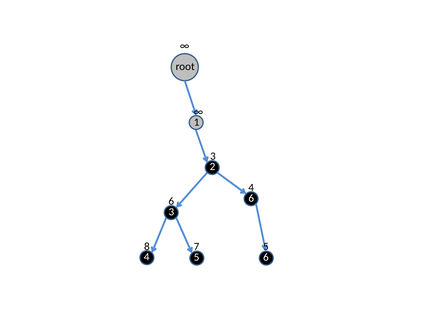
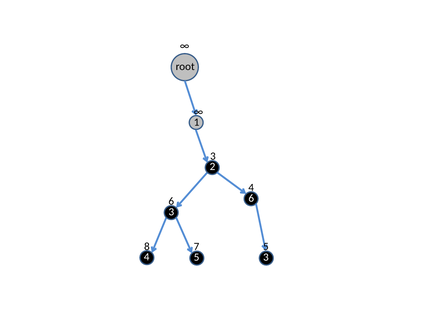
4 6: 6 -> 3
